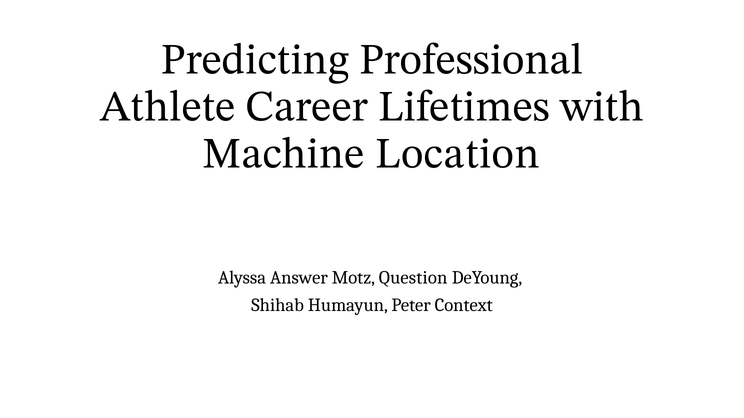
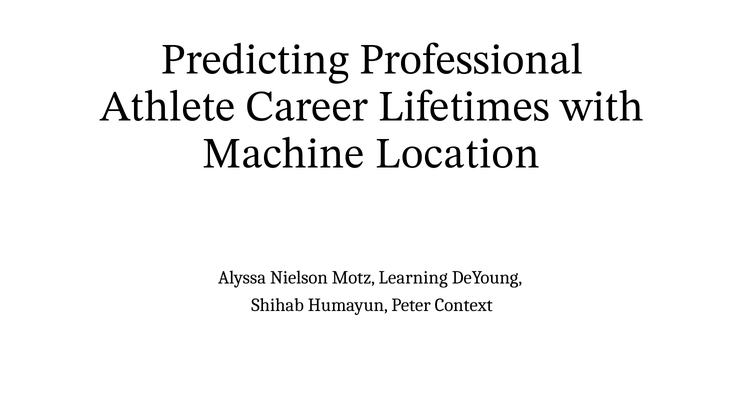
Answer: Answer -> Nielson
Question: Question -> Learning
